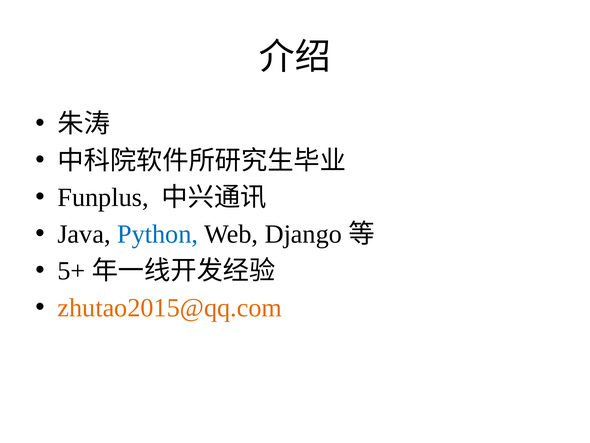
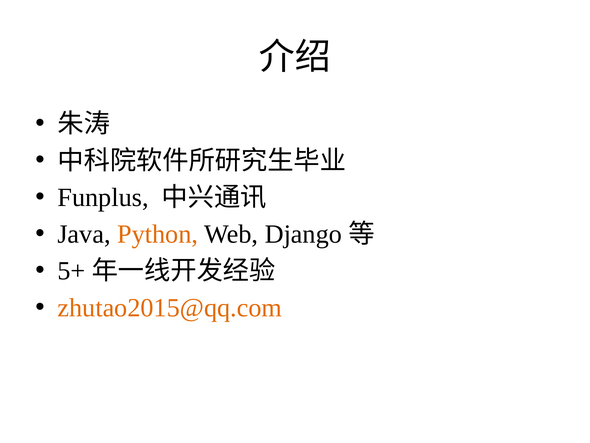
Python colour: blue -> orange
